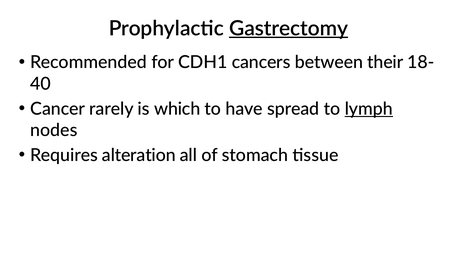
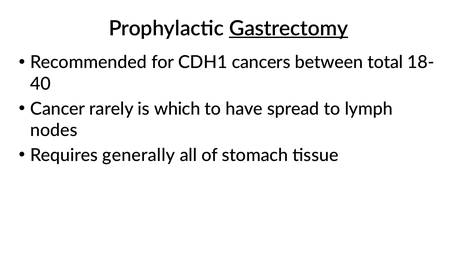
their: their -> total
lymph underline: present -> none
alteration: alteration -> generally
